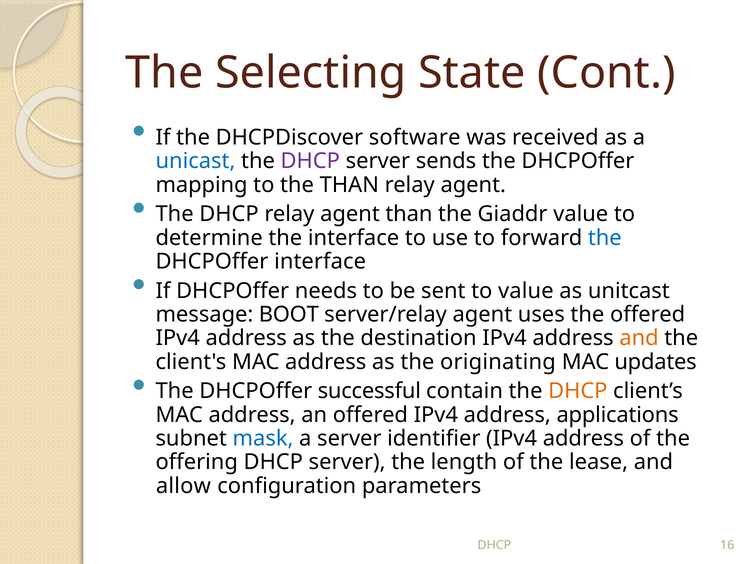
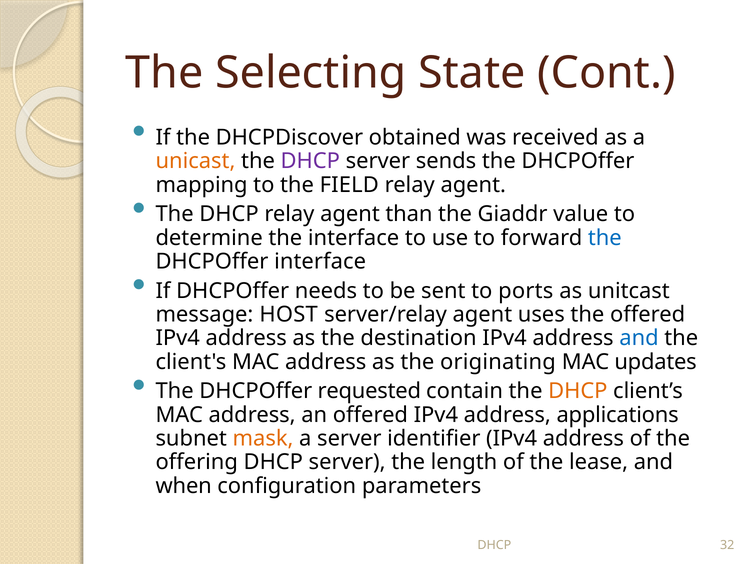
software: software -> obtained
unicast colour: blue -> orange
the THAN: THAN -> FIELD
to value: value -> ports
BOOT: BOOT -> HOST
and at (639, 338) colour: orange -> blue
successful: successful -> requested
mask colour: blue -> orange
allow: allow -> when
16: 16 -> 32
